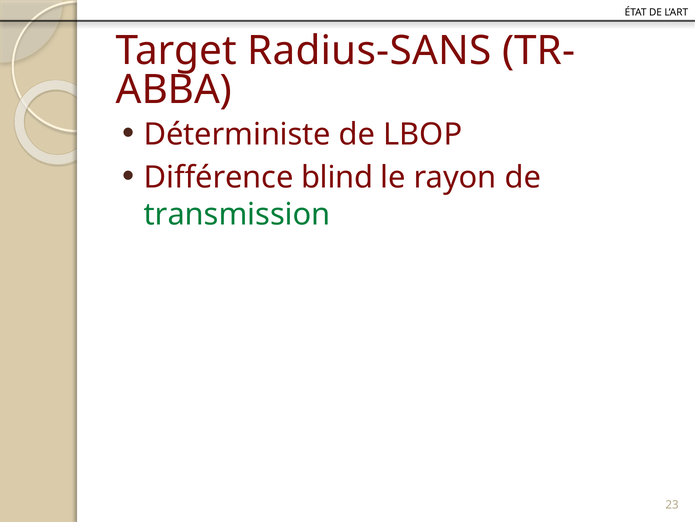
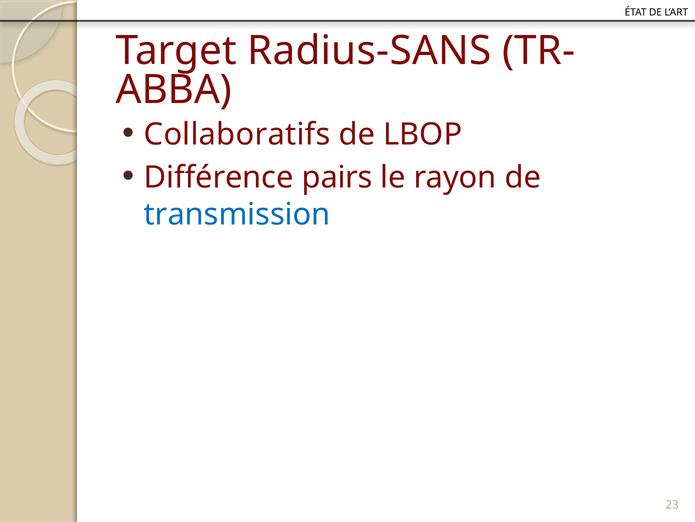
Déterministe: Déterministe -> Collaboratifs
blind: blind -> pairs
transmission colour: green -> blue
